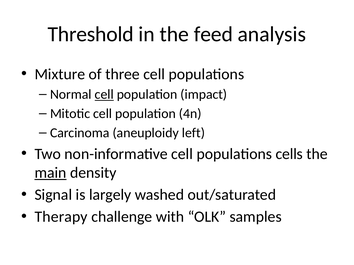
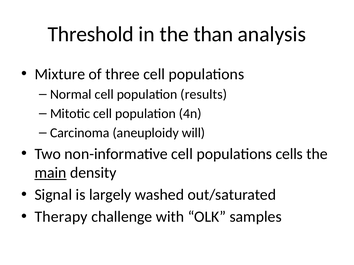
feed: feed -> than
cell at (104, 95) underline: present -> none
impact: impact -> results
left: left -> will
